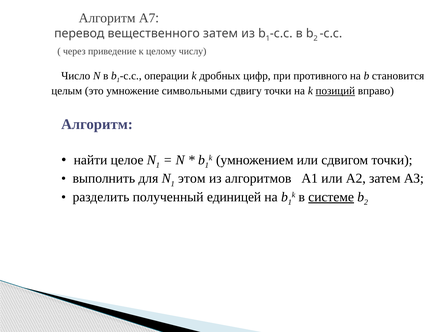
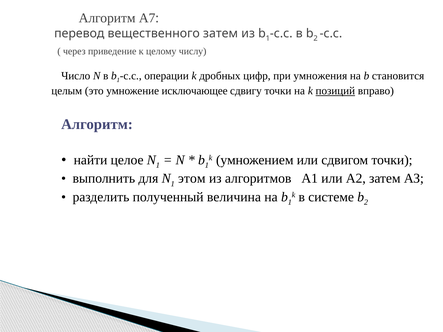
противного: противного -> умножения
символьными: символьными -> исключающее
единицей: единицей -> величина
системе underline: present -> none
